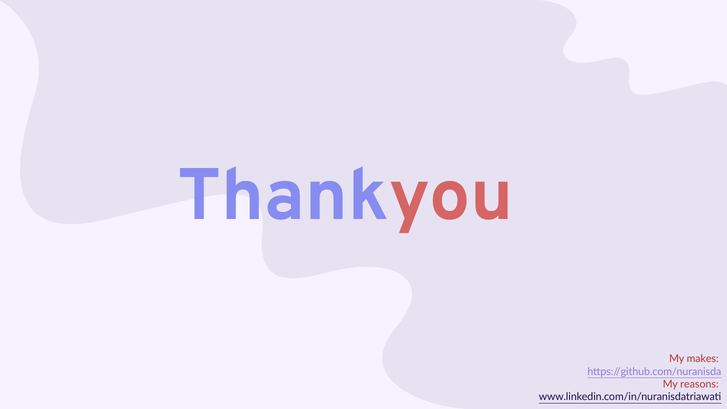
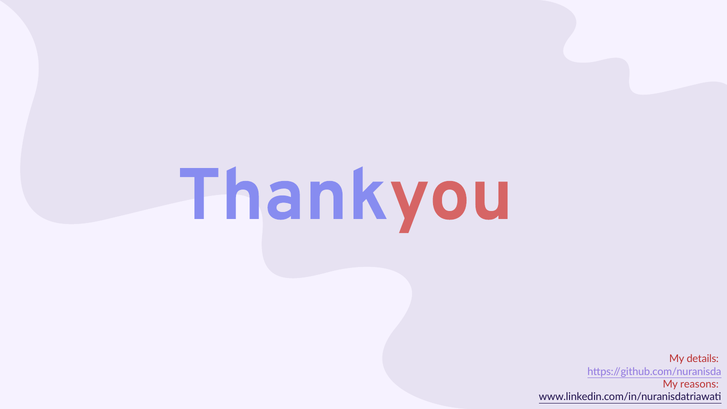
makes: makes -> details
